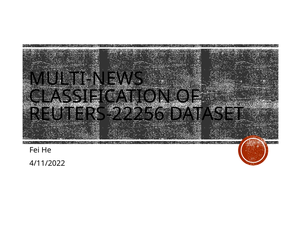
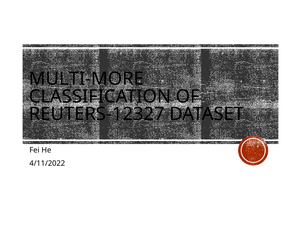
MULTI-NEWS: MULTI-NEWS -> MULTI-MORE
REUTERS-22256: REUTERS-22256 -> REUTERS-12327
